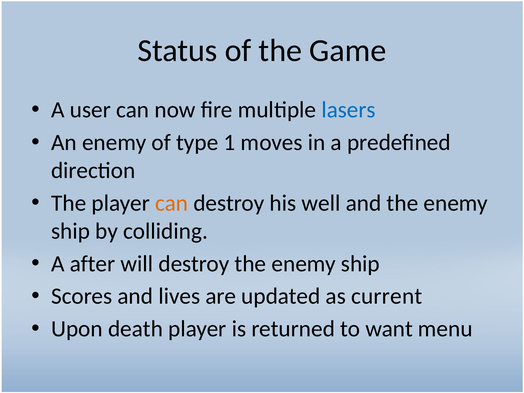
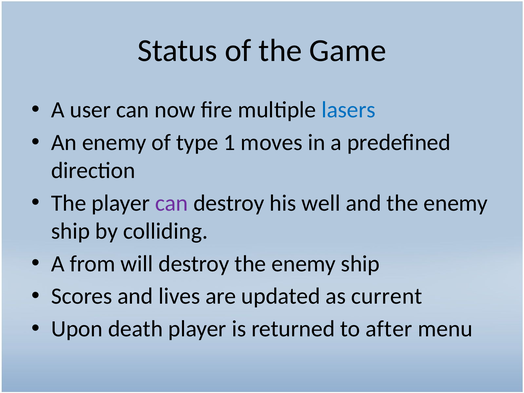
can at (172, 203) colour: orange -> purple
after: after -> from
want: want -> after
